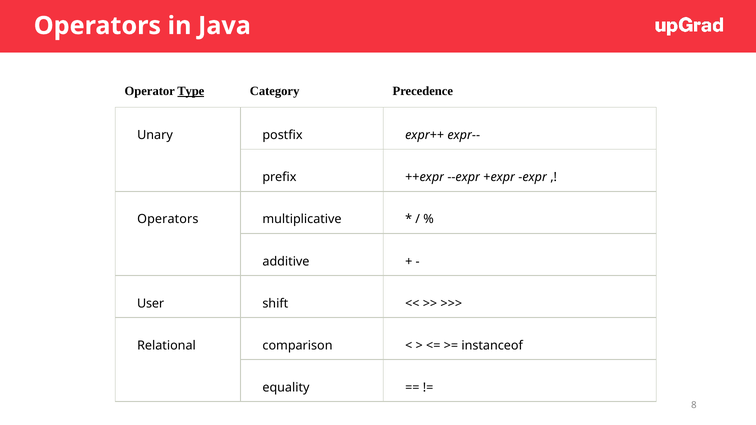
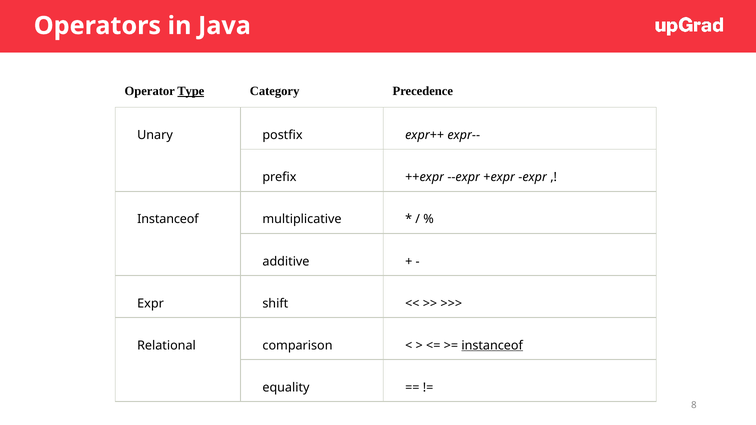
Operators at (168, 219): Operators -> Instanceof
User at (151, 304): User -> Expr
instanceof at (492, 346) underline: none -> present
